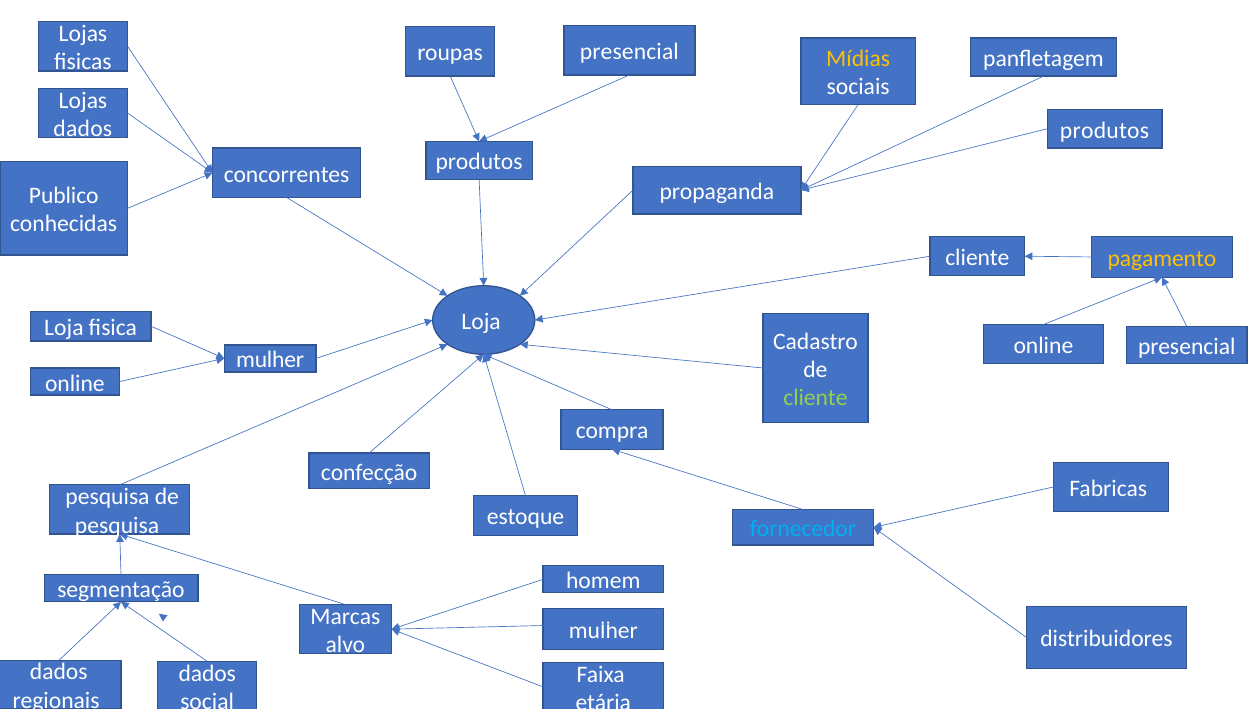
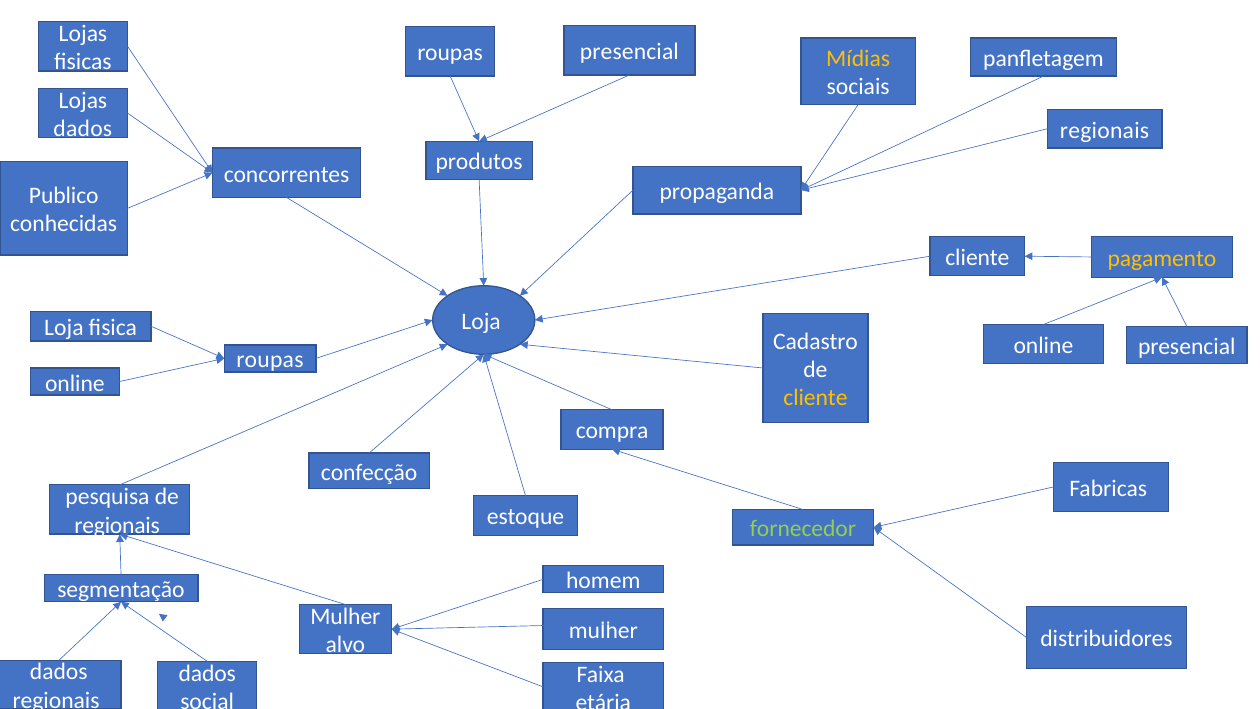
produtos at (1105, 130): produtos -> regionais
mulher at (270, 360): mulher -> roupas
cliente at (815, 398) colour: light green -> yellow
fornecedor colour: light blue -> light green
pesquisa at (117, 525): pesquisa -> regionais
Marcas at (345, 616): Marcas -> Mulher
